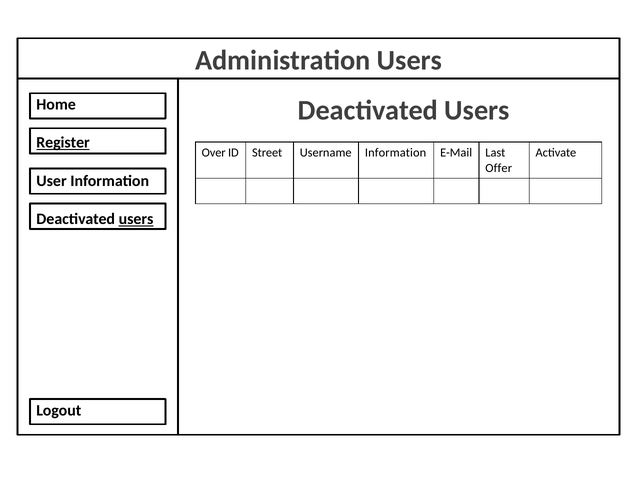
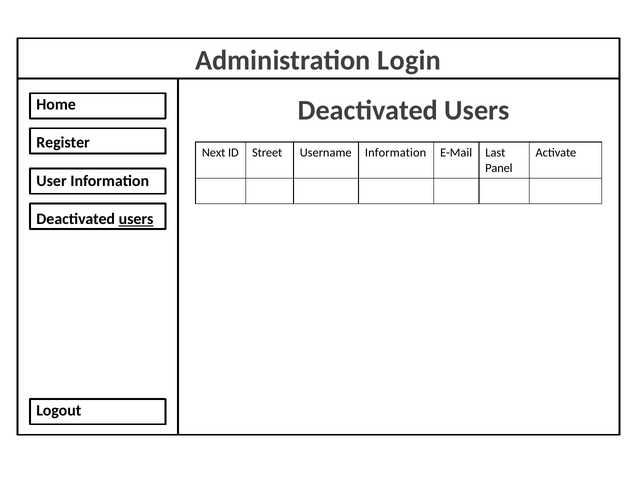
Administration Users: Users -> Login
Register underline: present -> none
Over: Over -> Next
Offer: Offer -> Panel
